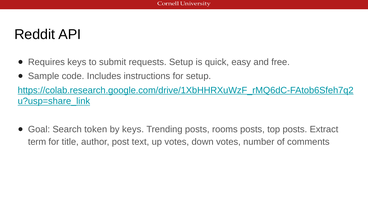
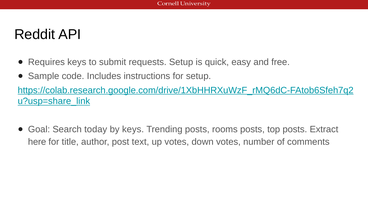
token: token -> today
term: term -> here
